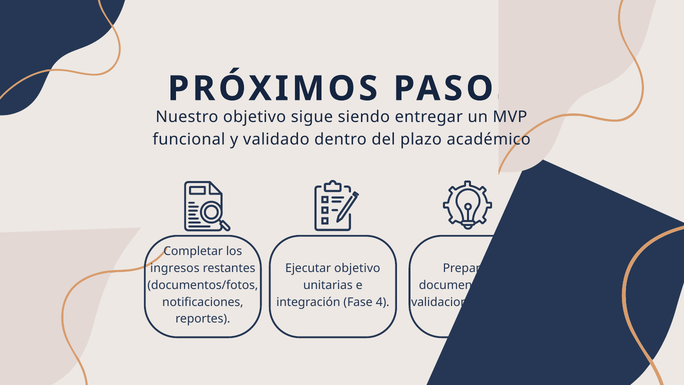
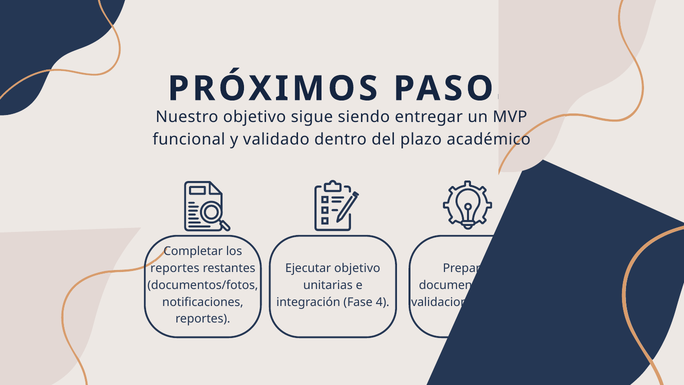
ingresos at (175, 268): ingresos -> reportes
